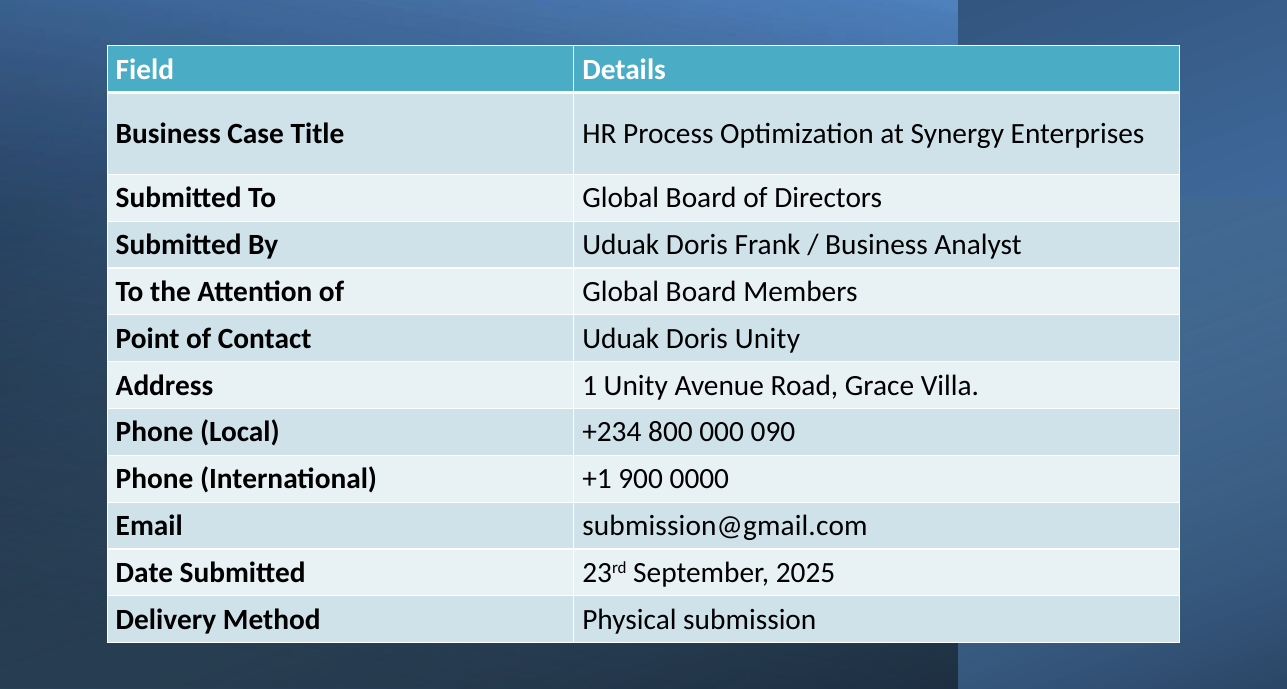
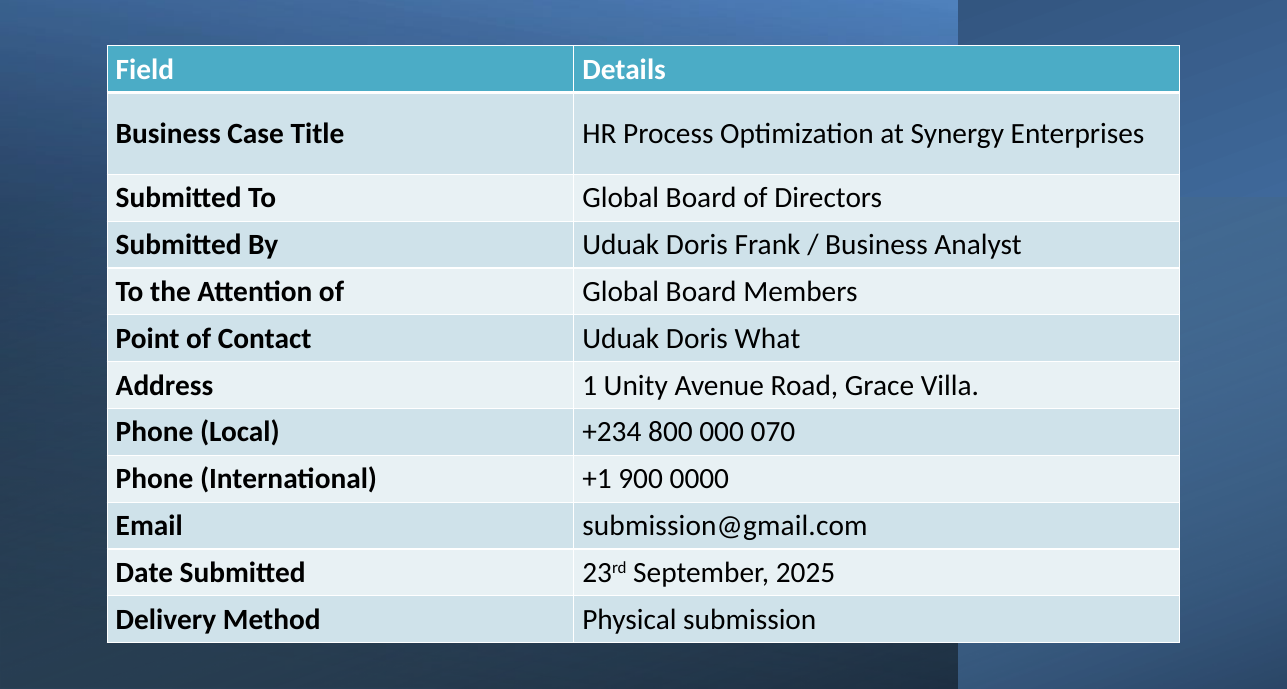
Doris Unity: Unity -> What
090: 090 -> 070
